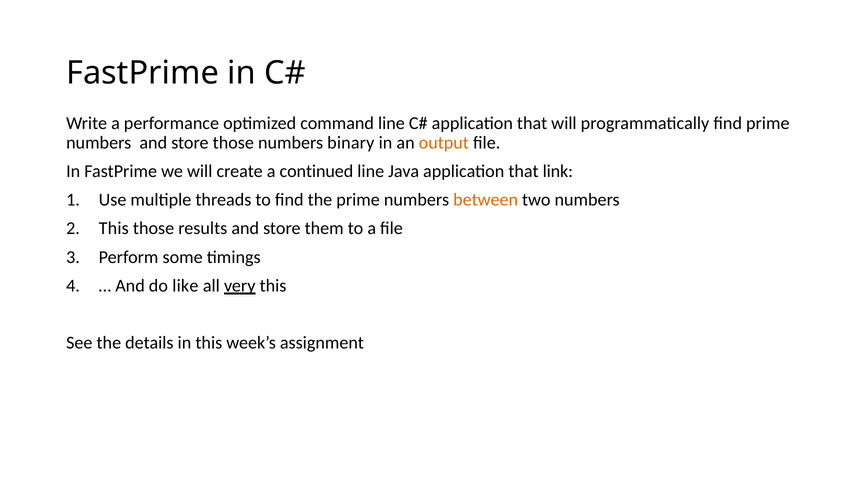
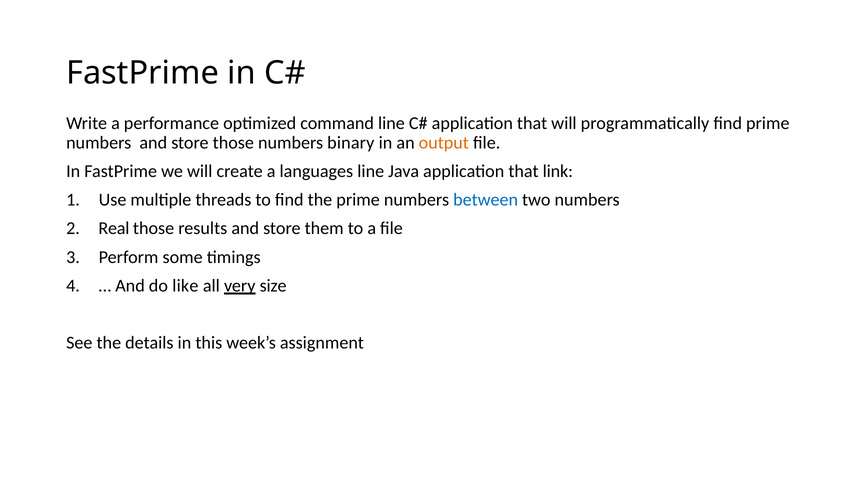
continued: continued -> languages
between colour: orange -> blue
This at (114, 229): This -> Real
very this: this -> size
